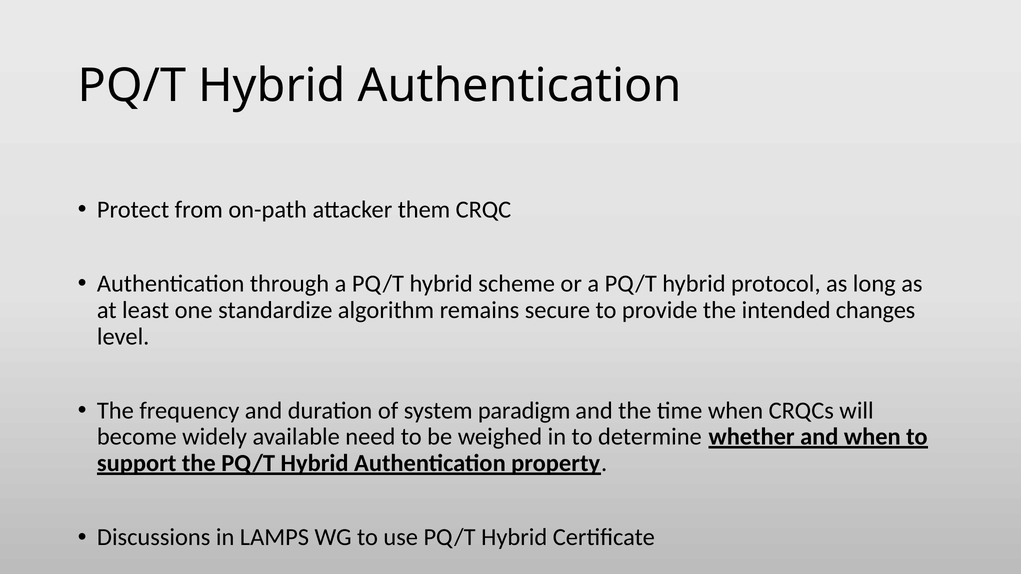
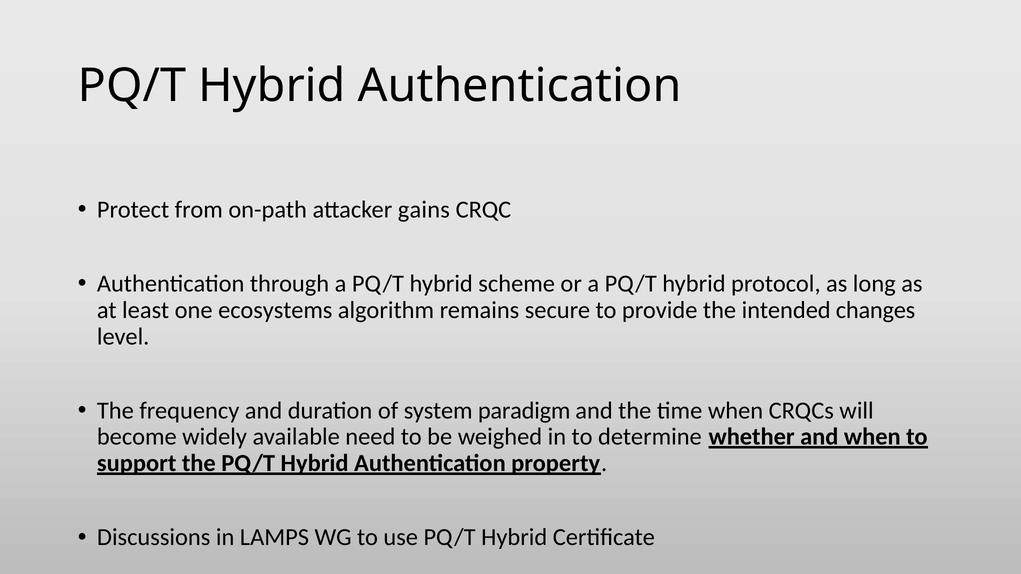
them: them -> gains
standardize: standardize -> ecosystems
